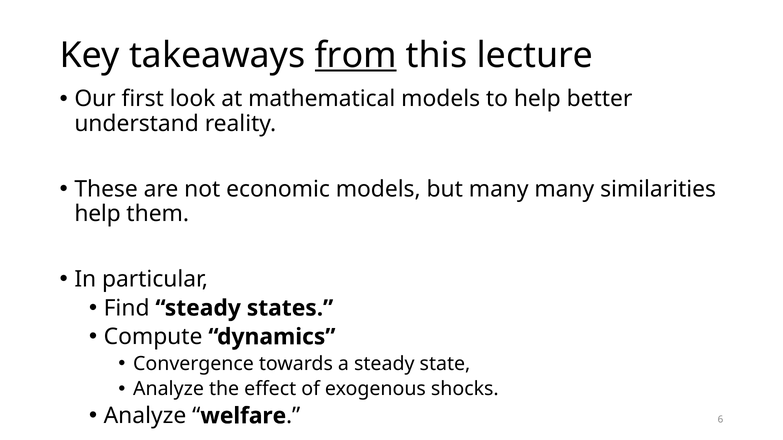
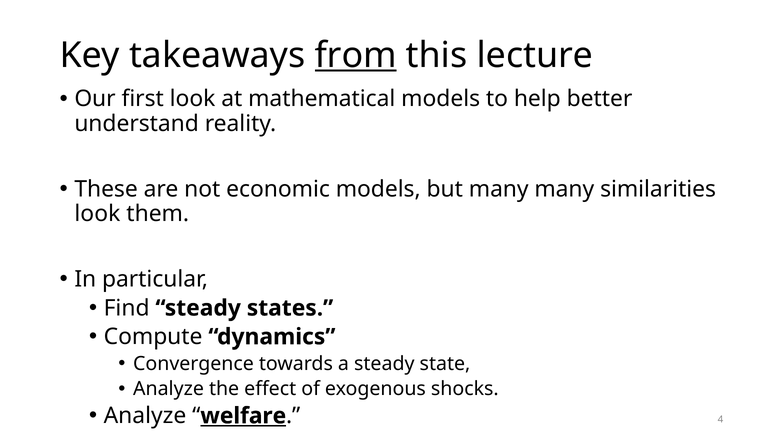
help at (98, 214): help -> look
welfare underline: none -> present
6: 6 -> 4
